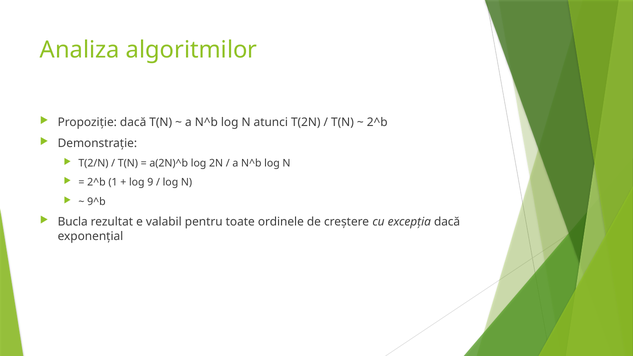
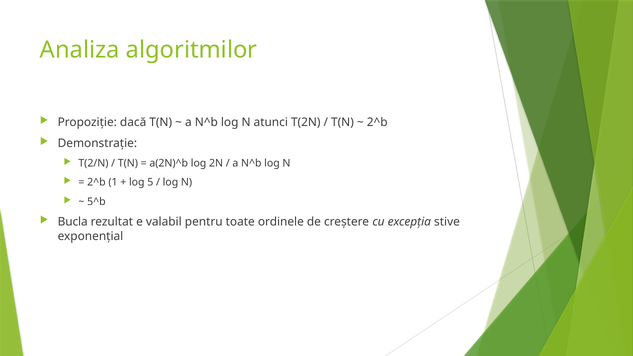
9: 9 -> 5
9^b: 9^b -> 5^b
excepția dacă: dacă -> stive
